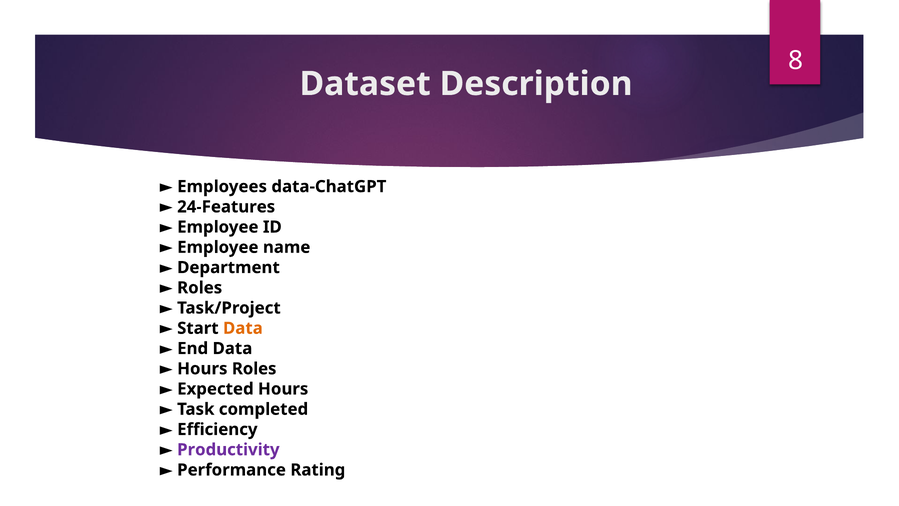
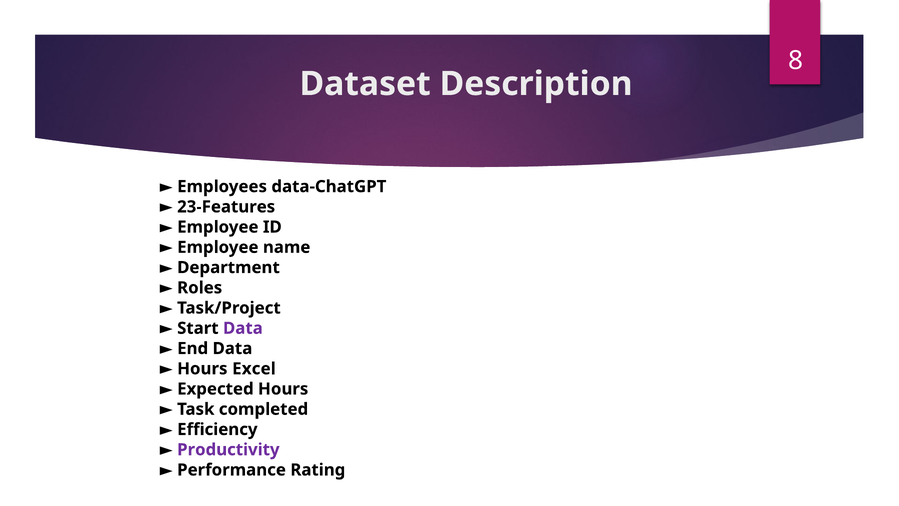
24-Features: 24-Features -> 23-Features
Data at (243, 328) colour: orange -> purple
Hours Roles: Roles -> Excel
